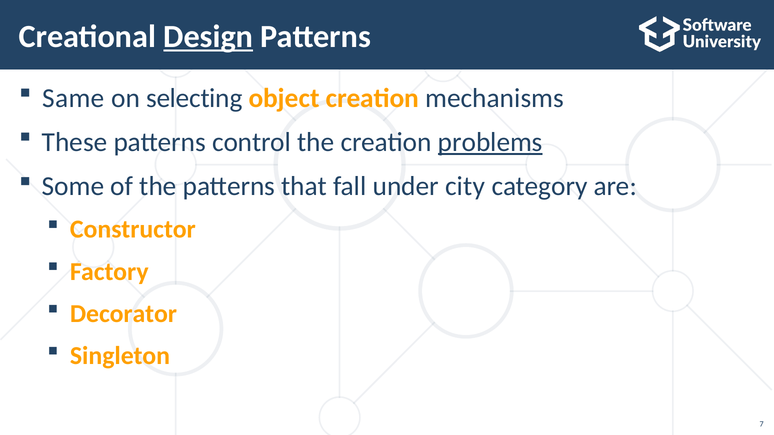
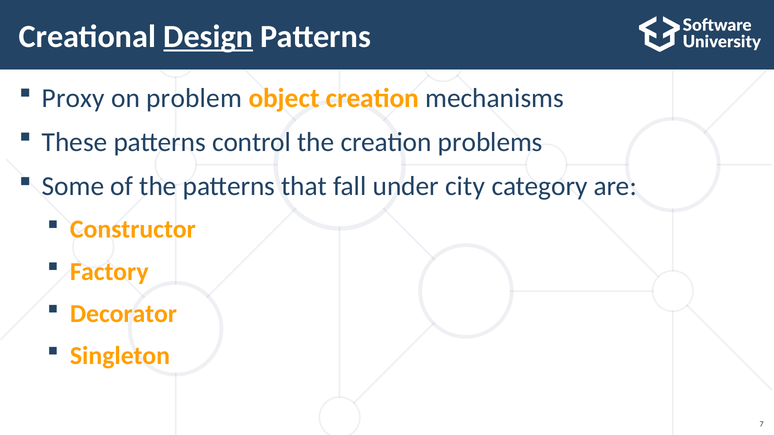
Same: Same -> Proxy
selecting: selecting -> problem
problems underline: present -> none
